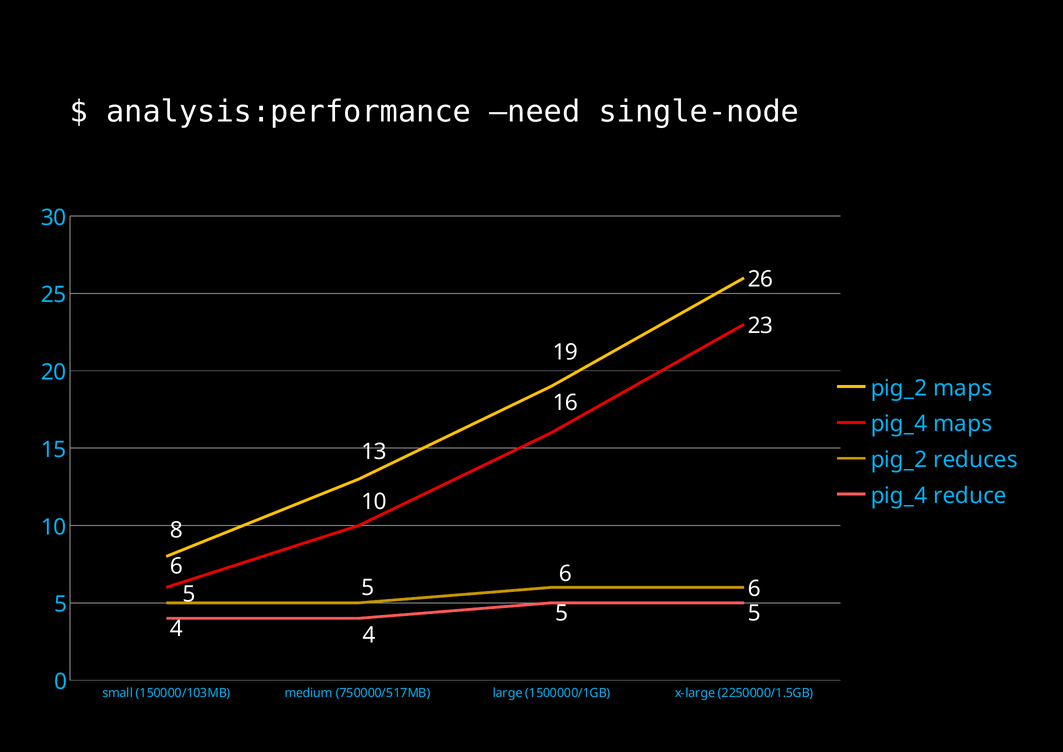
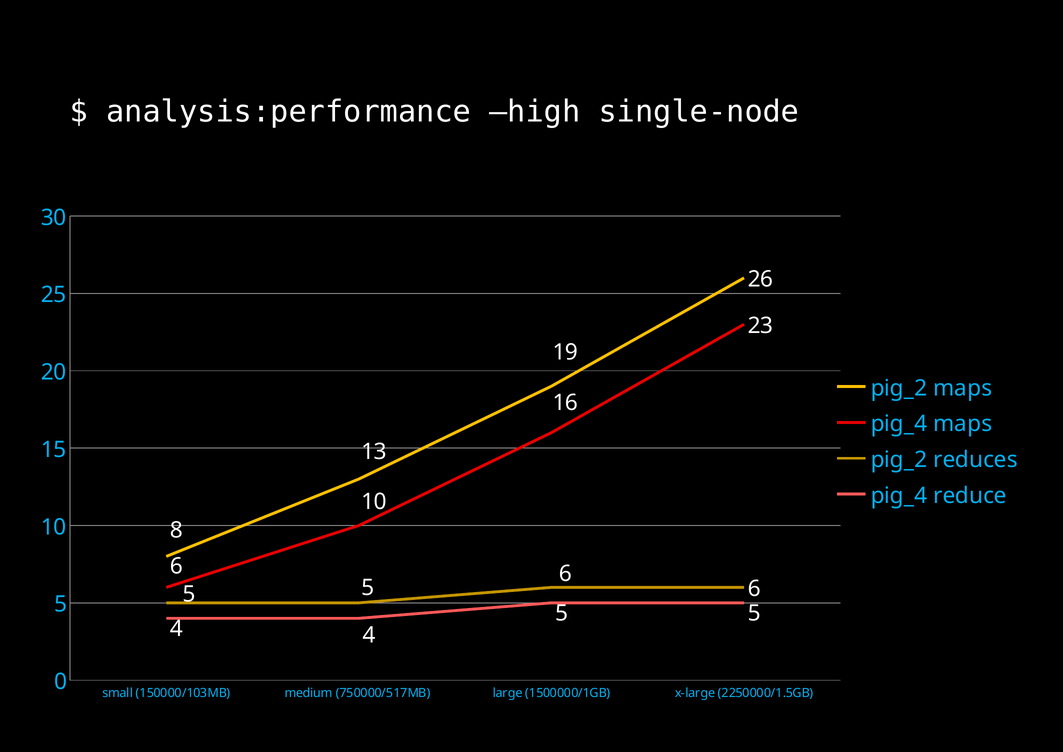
need: need -> high
